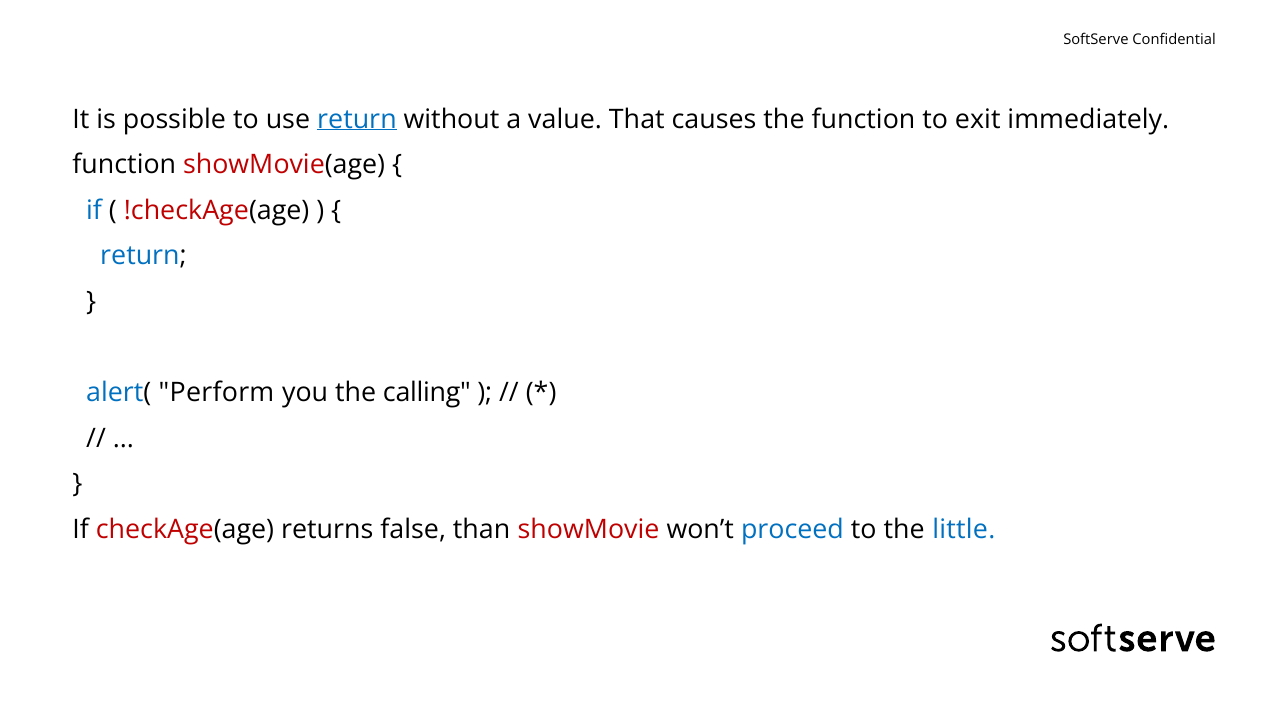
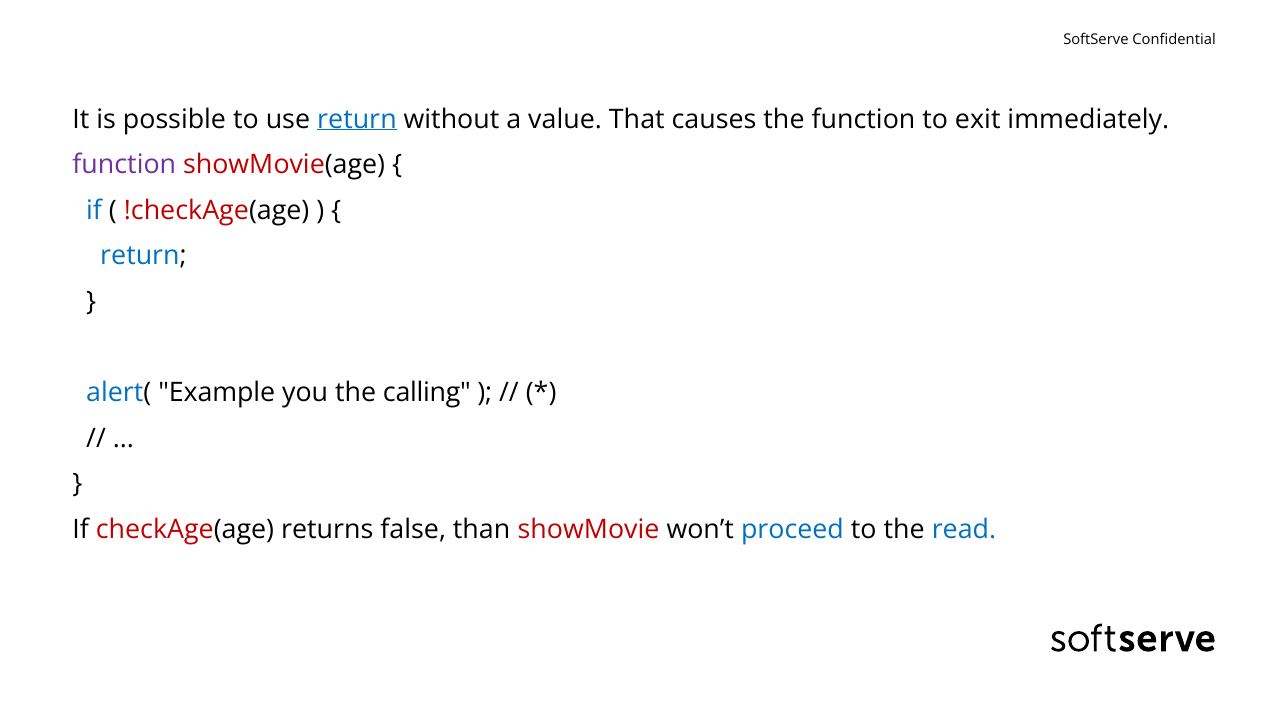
function at (124, 165) colour: black -> purple
Perform: Perform -> Example
little: little -> read
